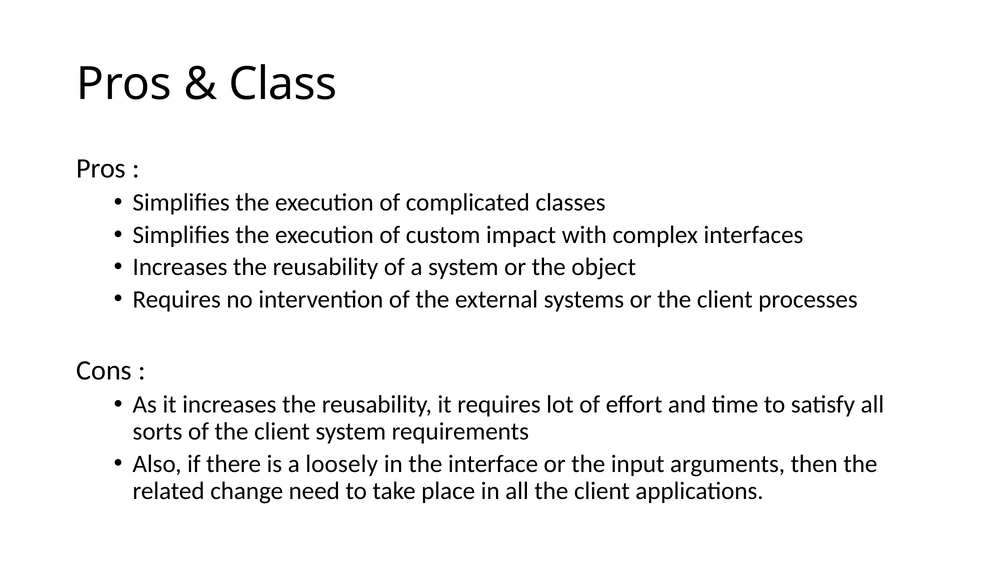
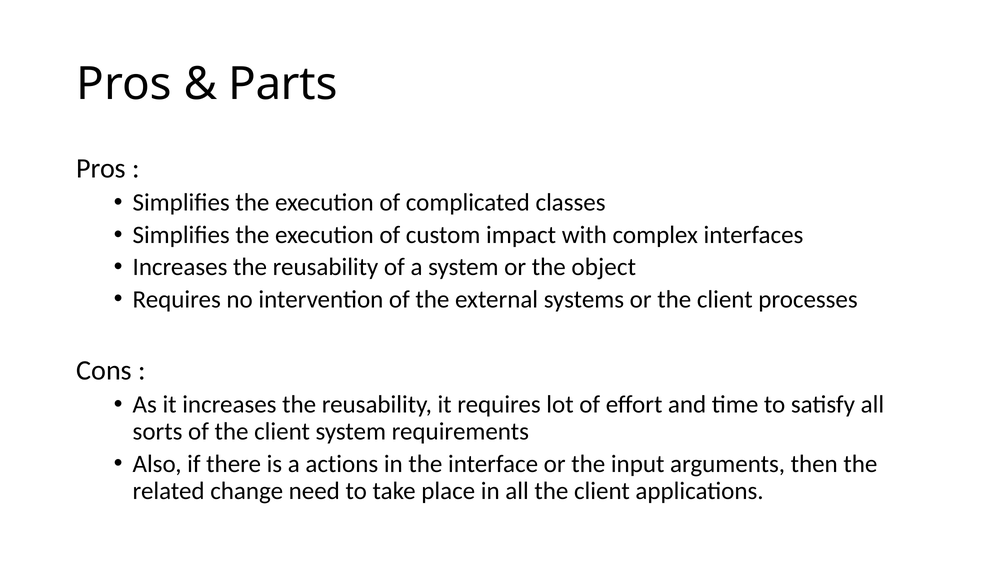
Class: Class -> Parts
loosely: loosely -> actions
